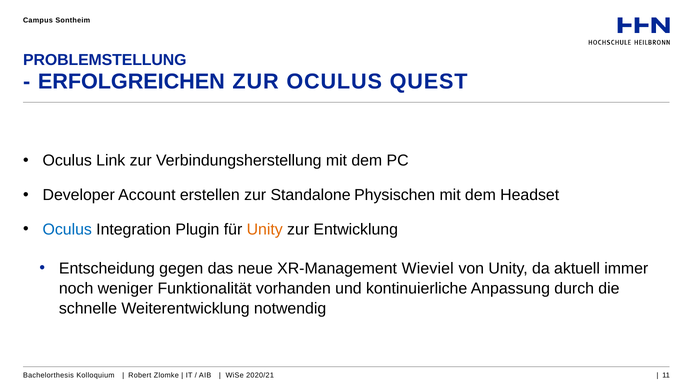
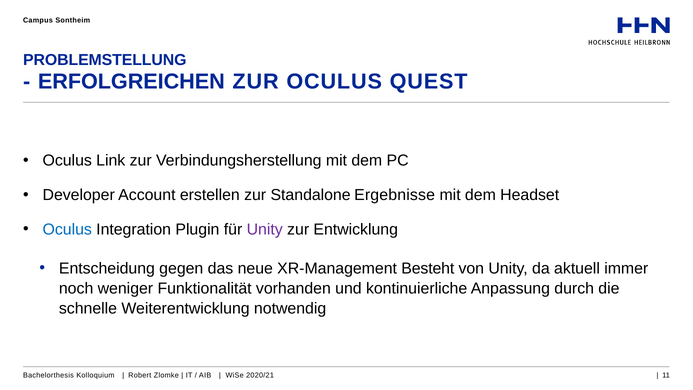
Physischen: Physischen -> Ergebnisse
Unity at (265, 229) colour: orange -> purple
Wieviel: Wieviel -> Besteht
